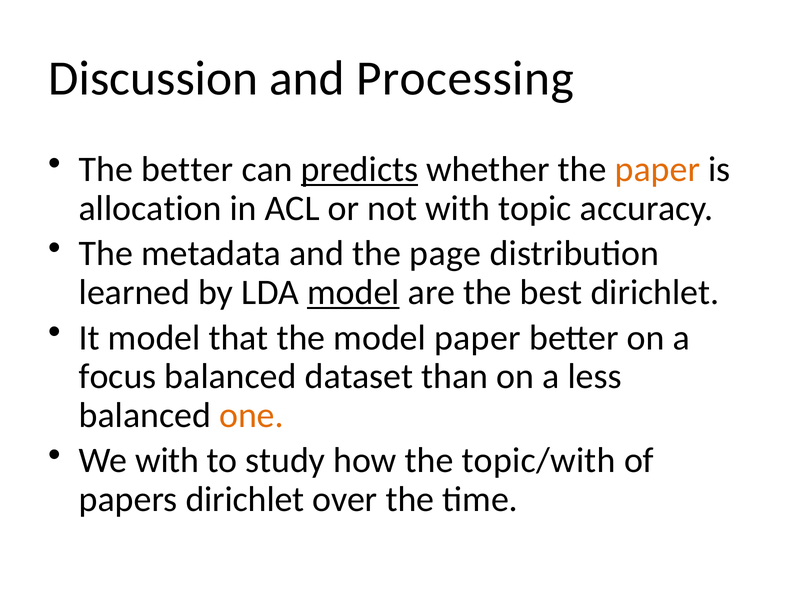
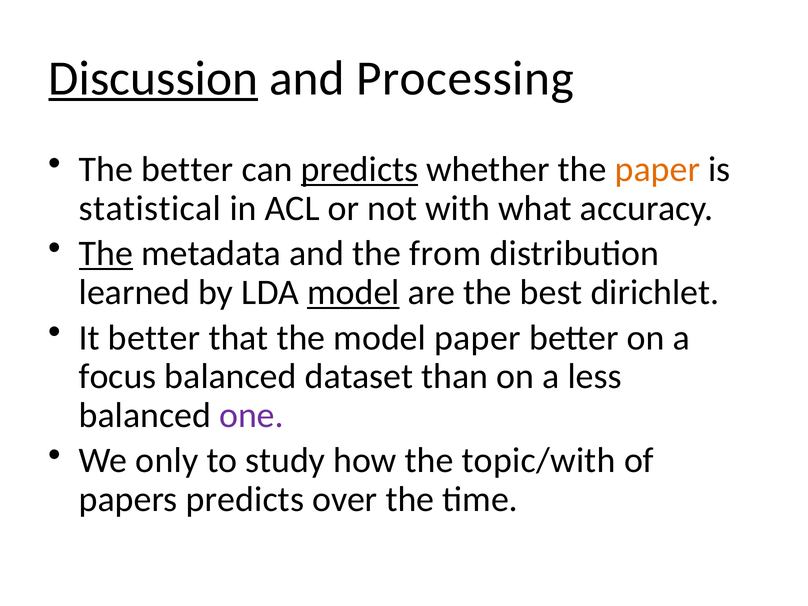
Discussion underline: none -> present
allocation: allocation -> statistical
topic: topic -> what
The at (106, 254) underline: none -> present
page: page -> from
It model: model -> better
one colour: orange -> purple
We with: with -> only
papers dirichlet: dirichlet -> predicts
